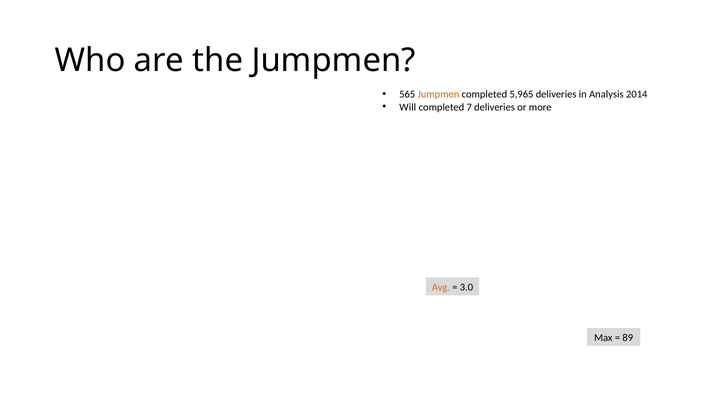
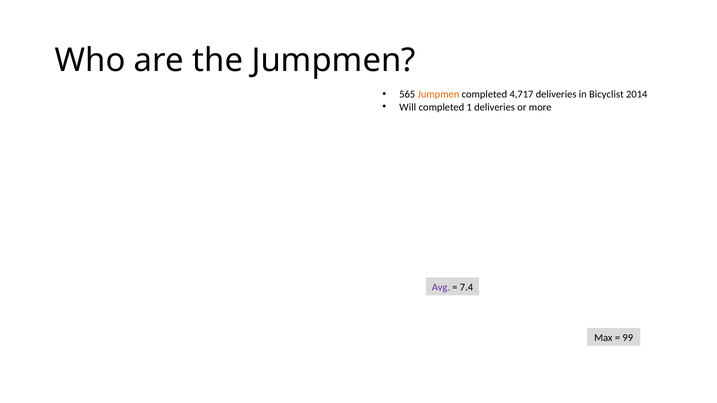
5,965: 5,965 -> 4,717
Analysis: Analysis -> Bicyclist
7: 7 -> 1
Avg colour: orange -> purple
3.0: 3.0 -> 7.4
89: 89 -> 99
